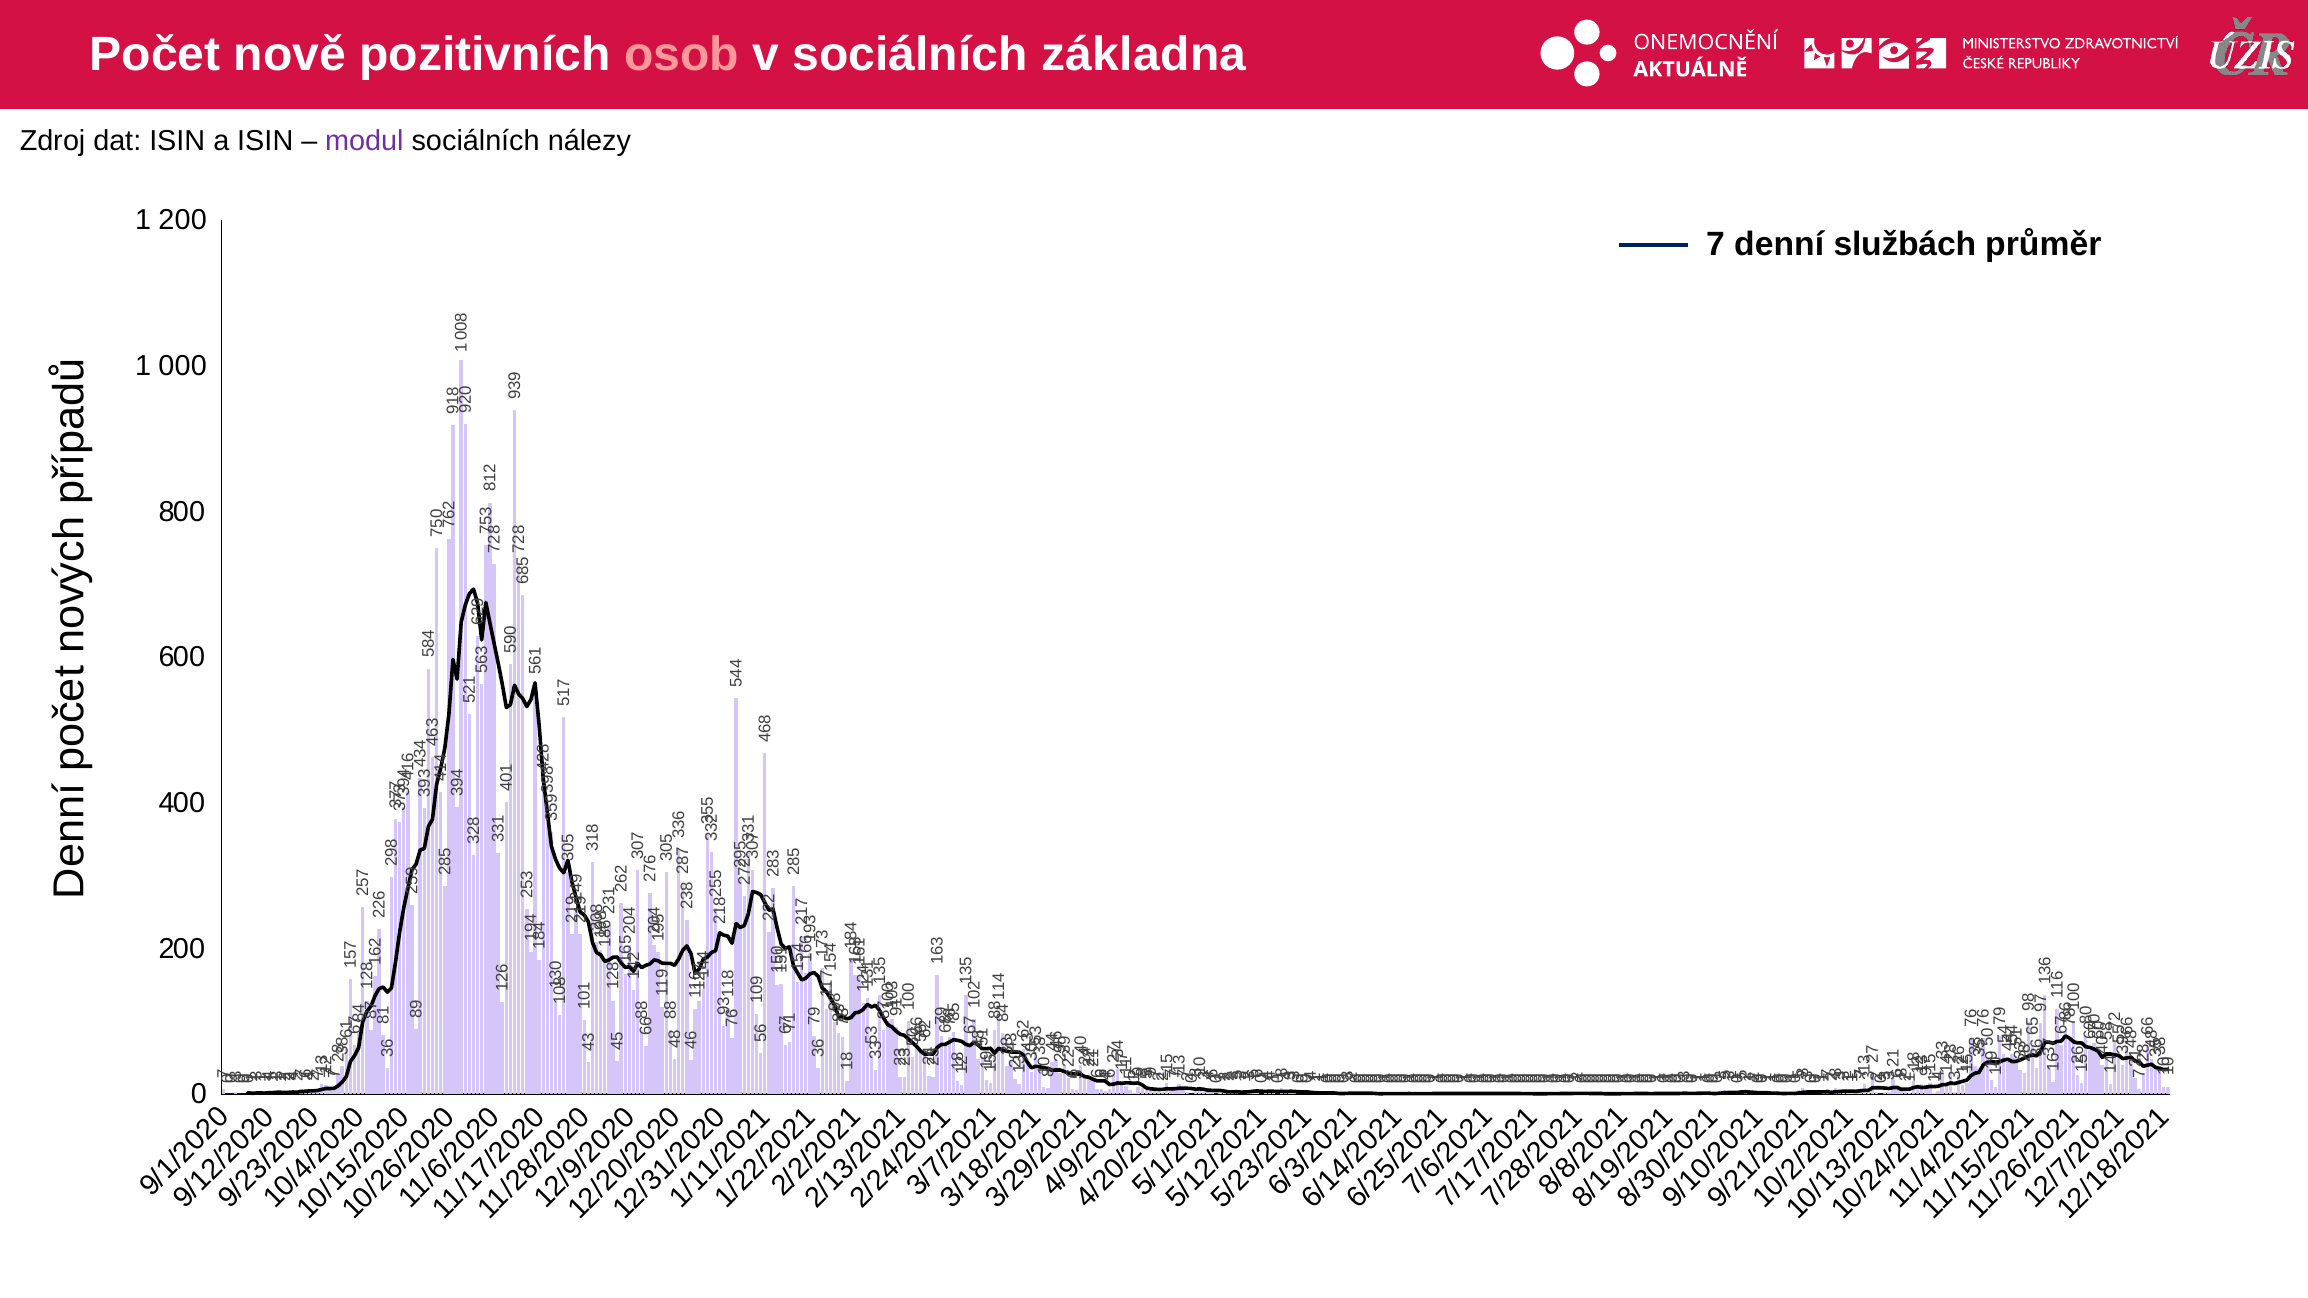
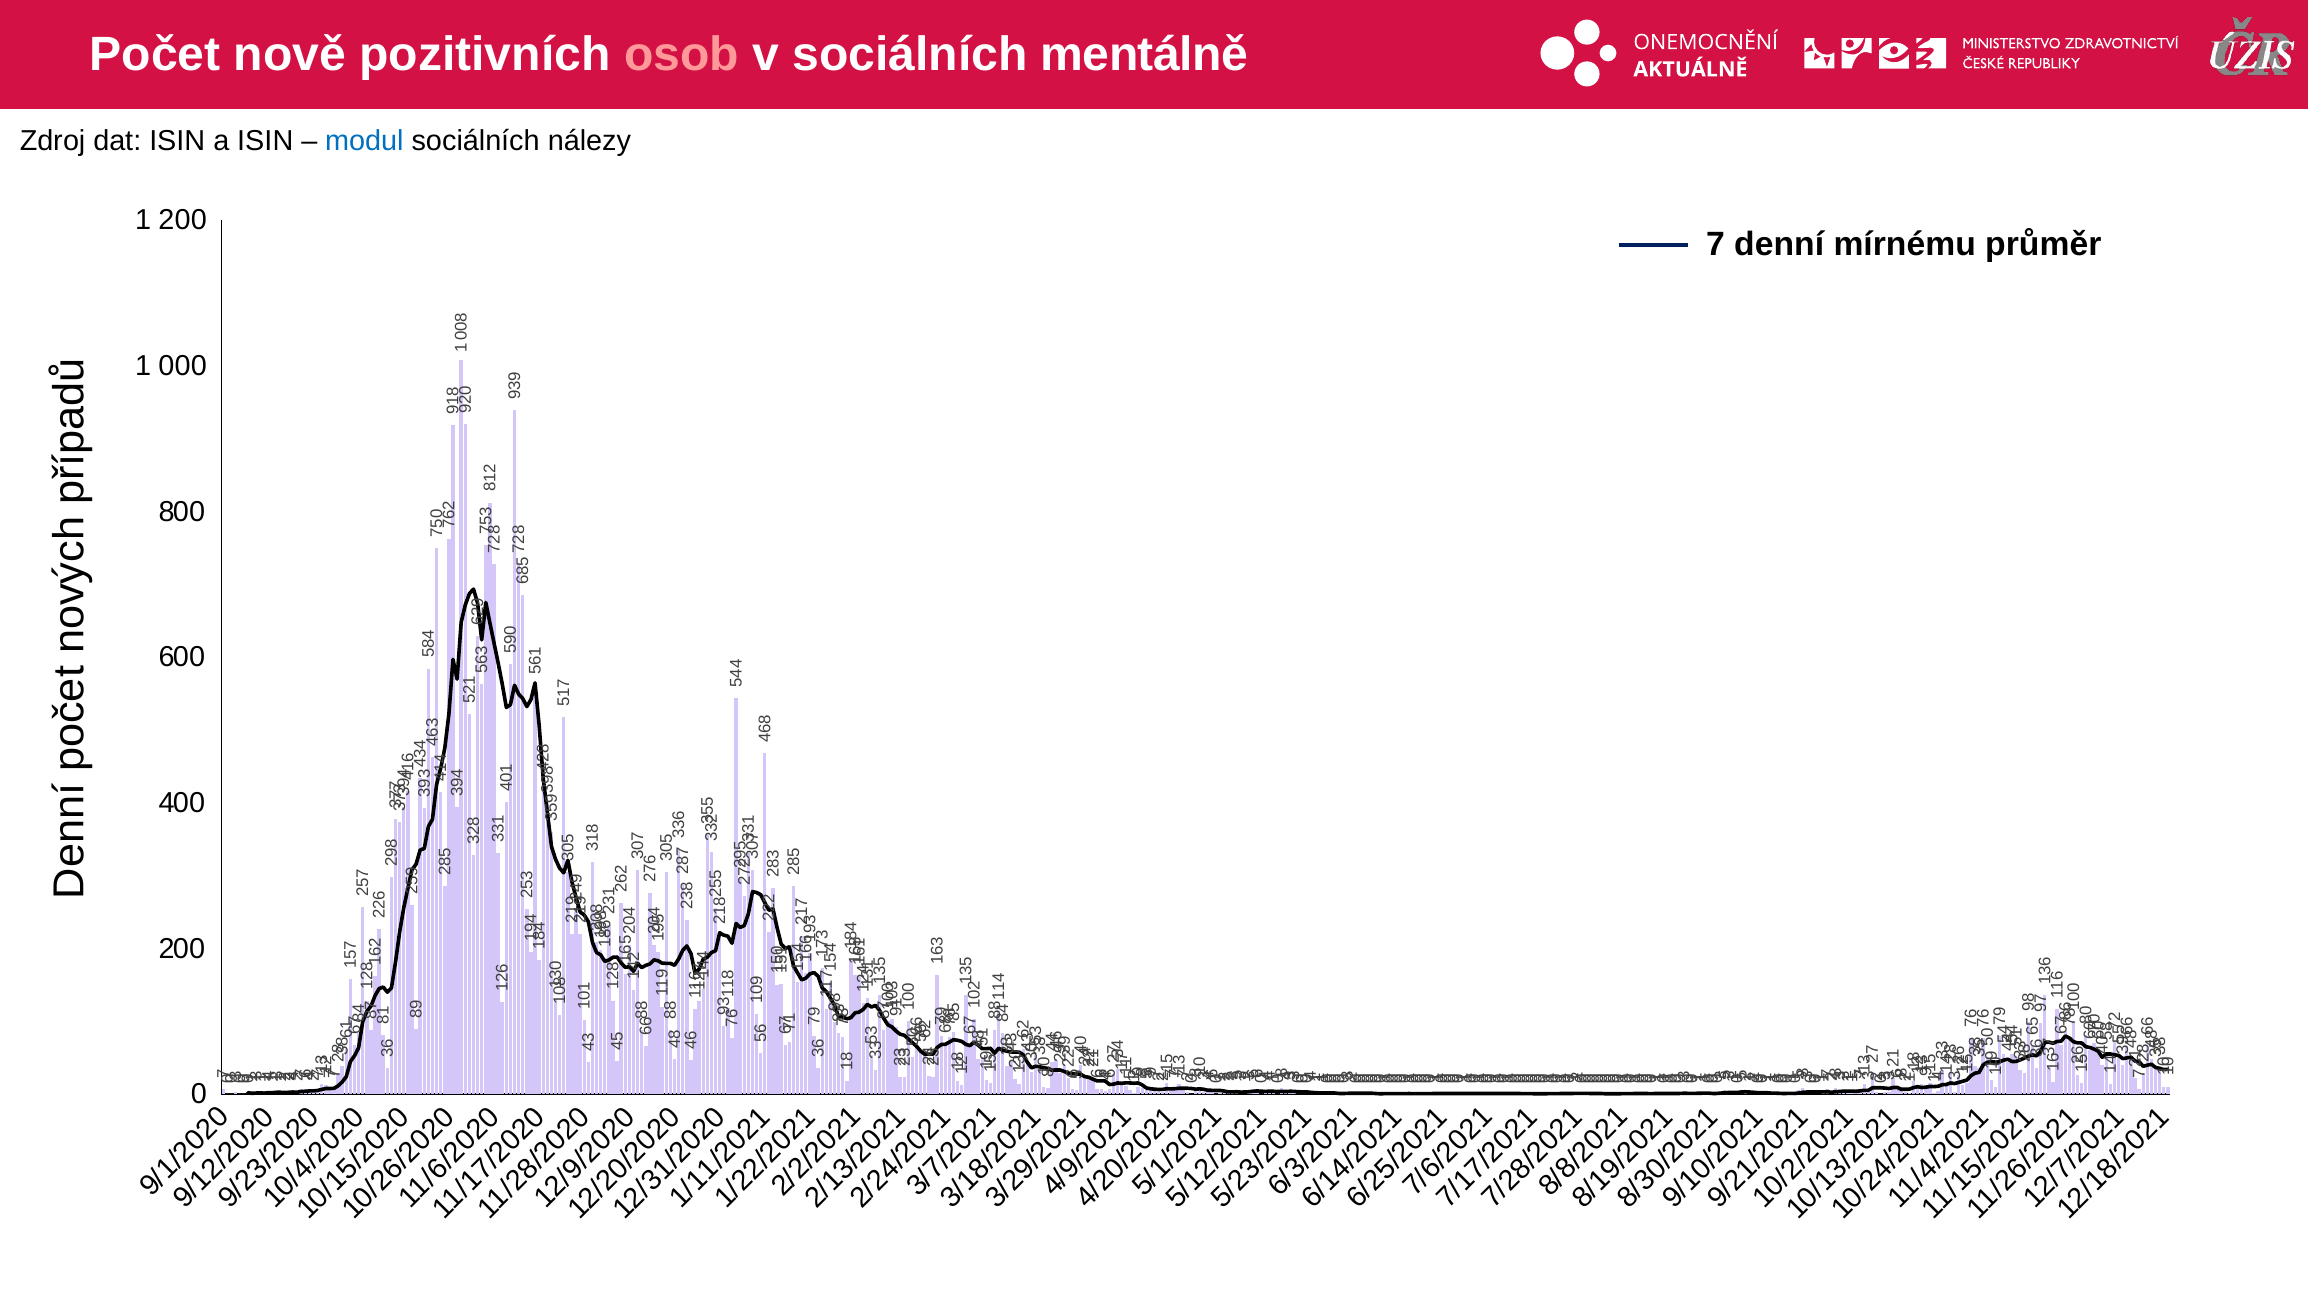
základna: základna -> mentálně
modul colour: purple -> blue
službách: službách -> mírnému
